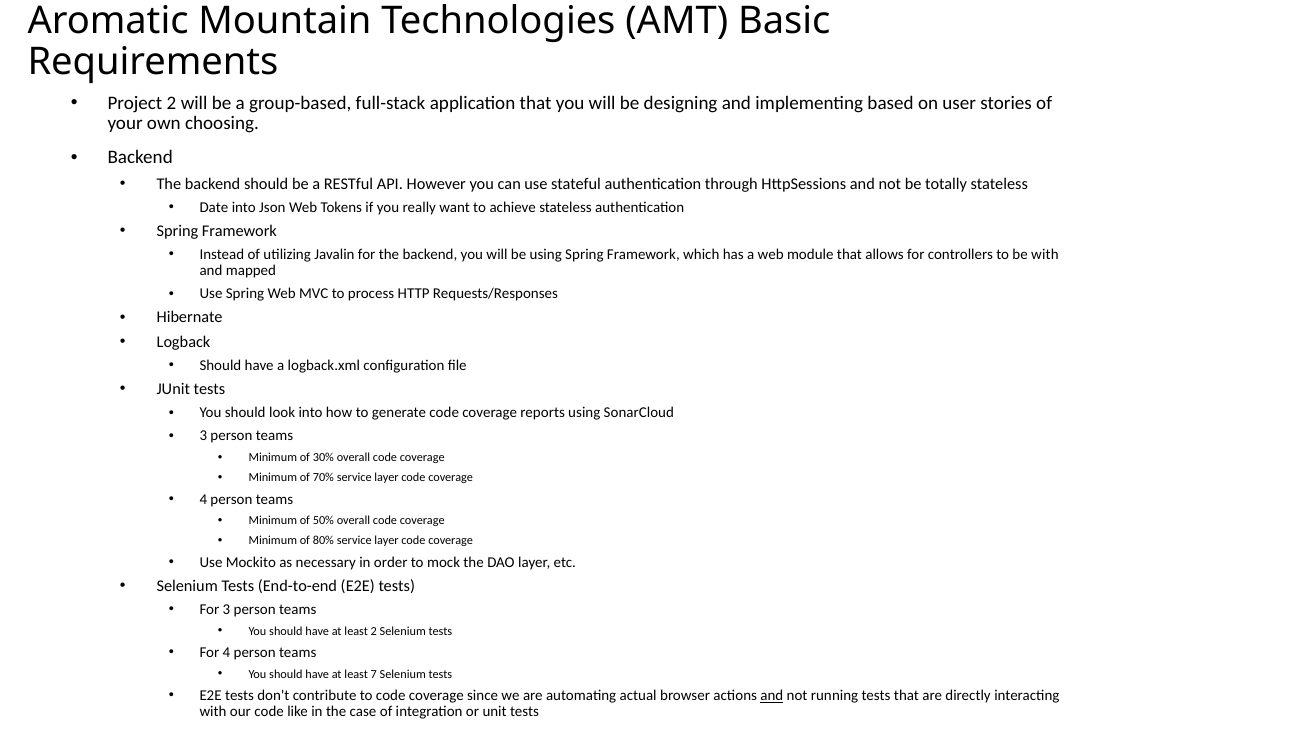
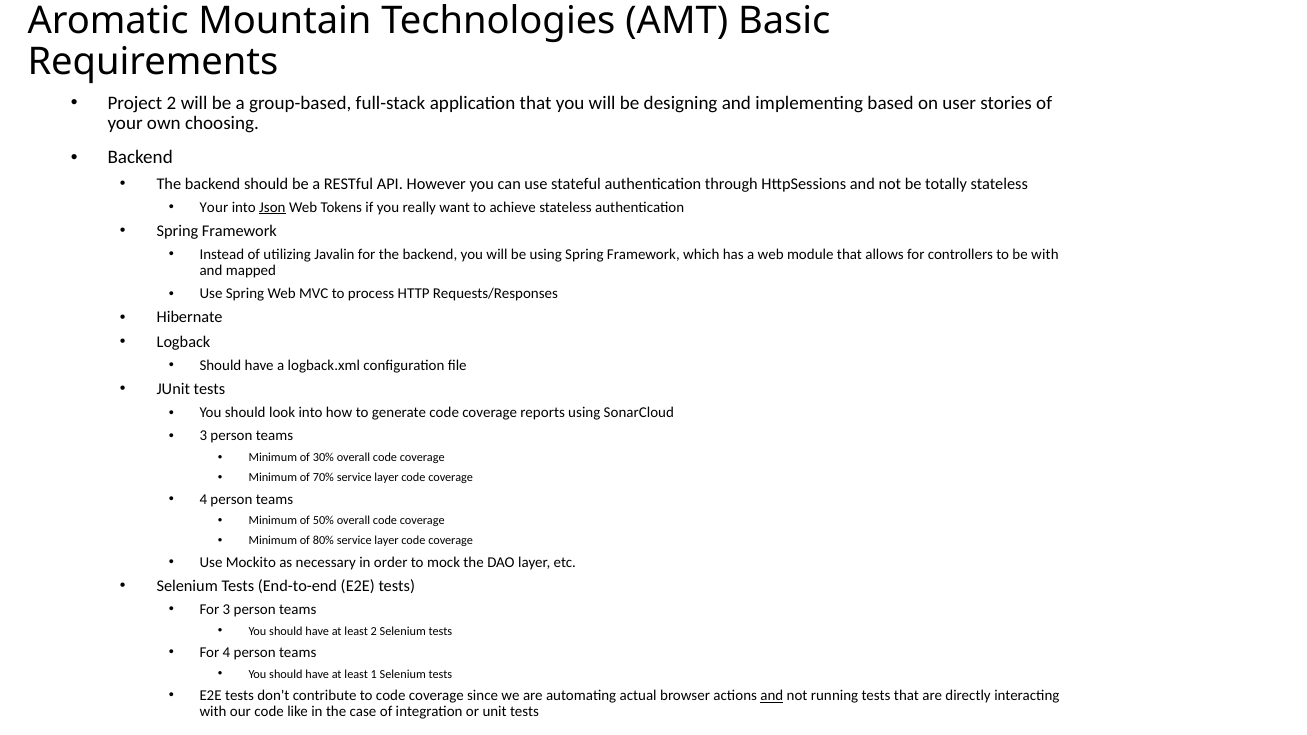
Date at (214, 207): Date -> Your
Json underline: none -> present
7: 7 -> 1
